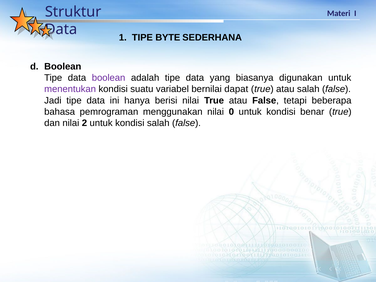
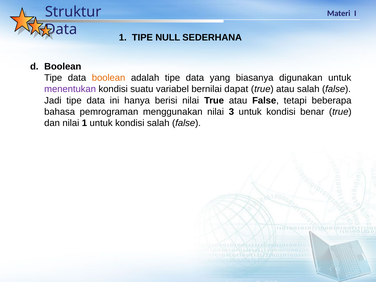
BYTE: BYTE -> NULL
boolean at (109, 78) colour: purple -> orange
0: 0 -> 3
nilai 2: 2 -> 1
